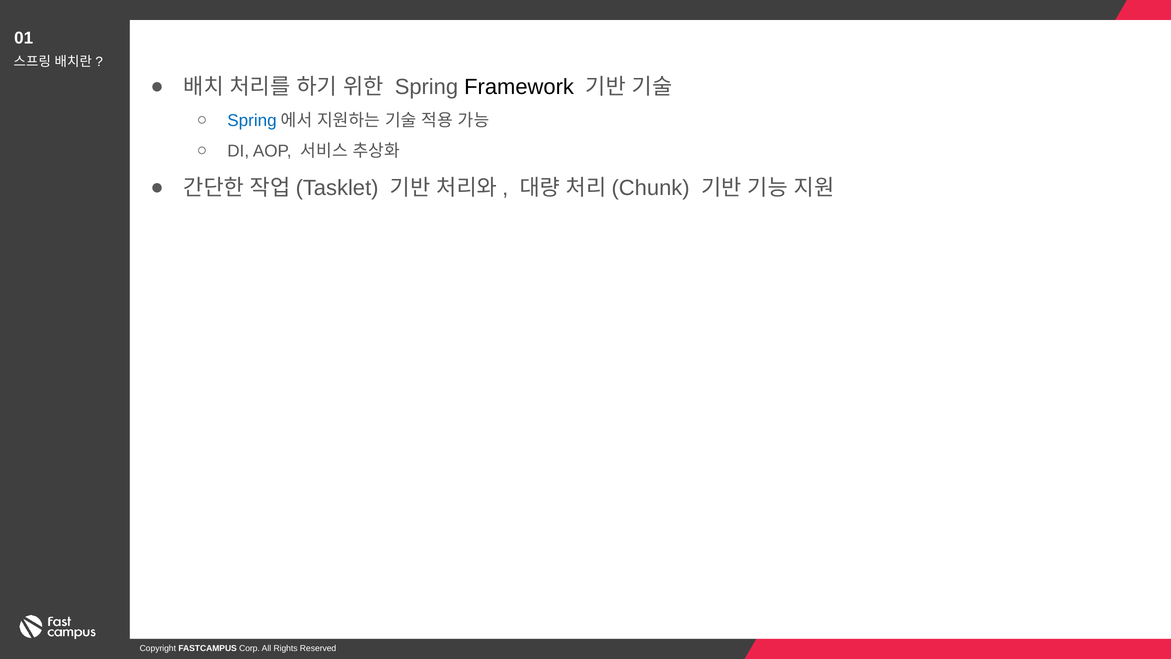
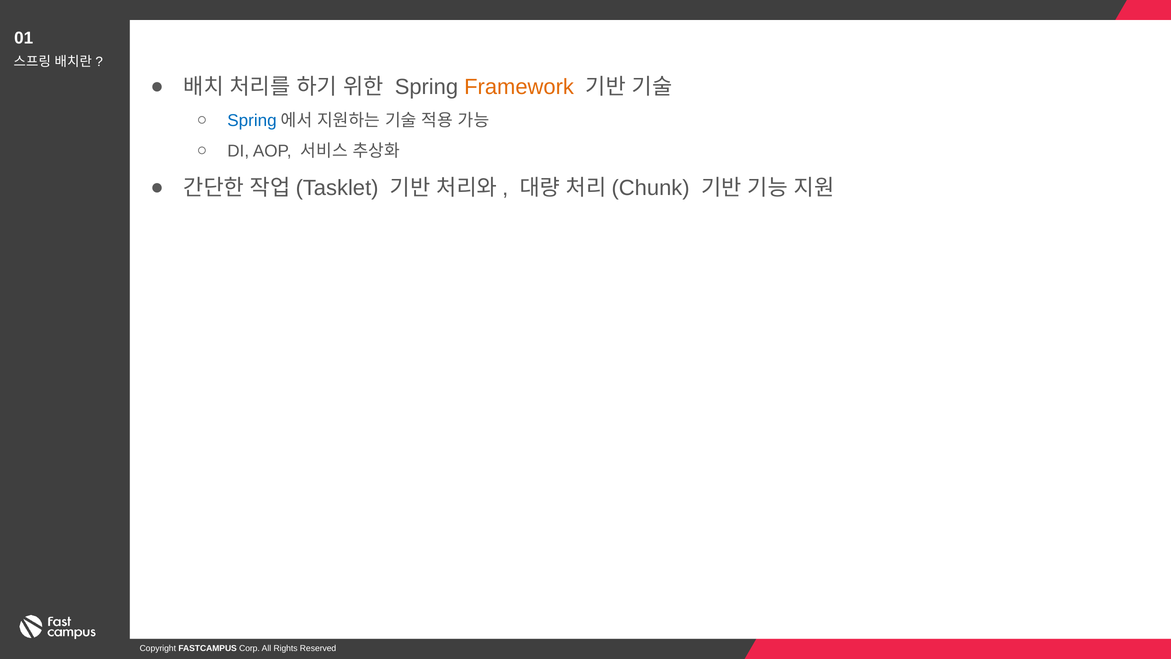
Framework colour: black -> orange
